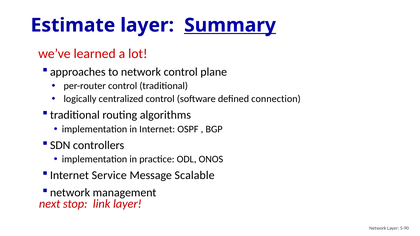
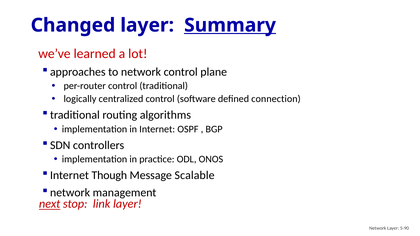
Estimate: Estimate -> Changed
Service: Service -> Though
next underline: none -> present
